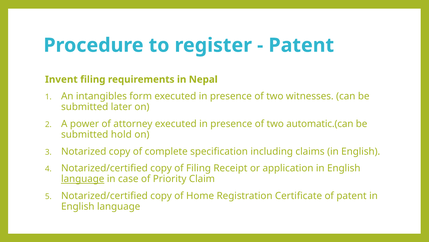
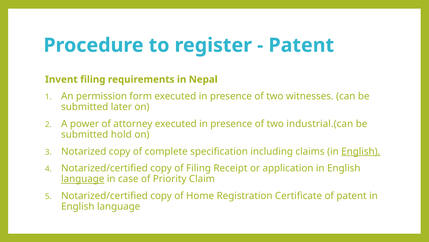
intangibles: intangibles -> permission
automatic.(can: automatic.(can -> industrial.(can
English at (361, 151) underline: none -> present
